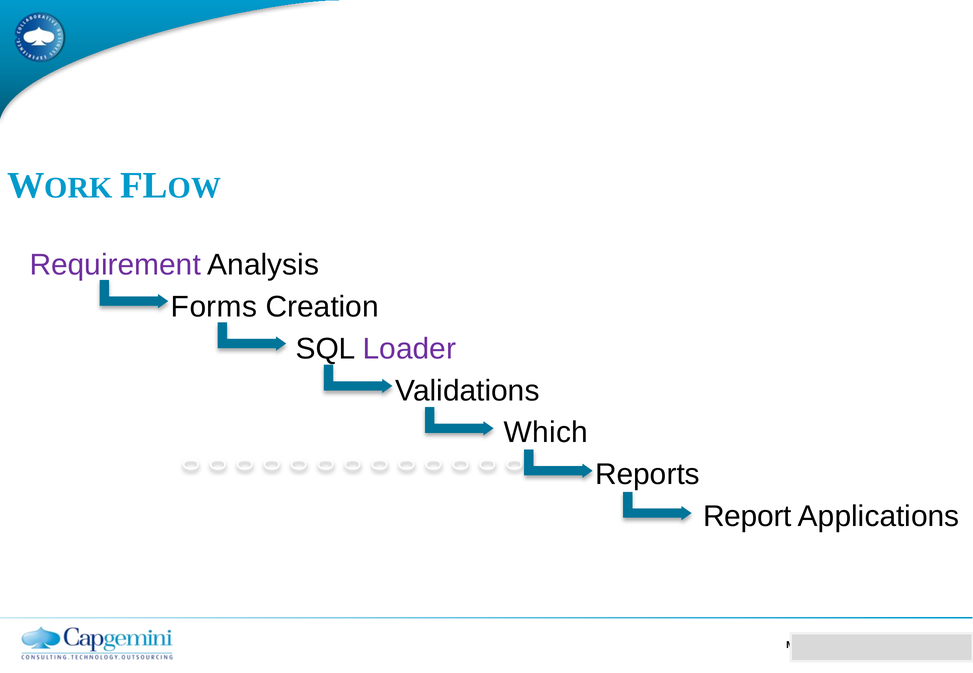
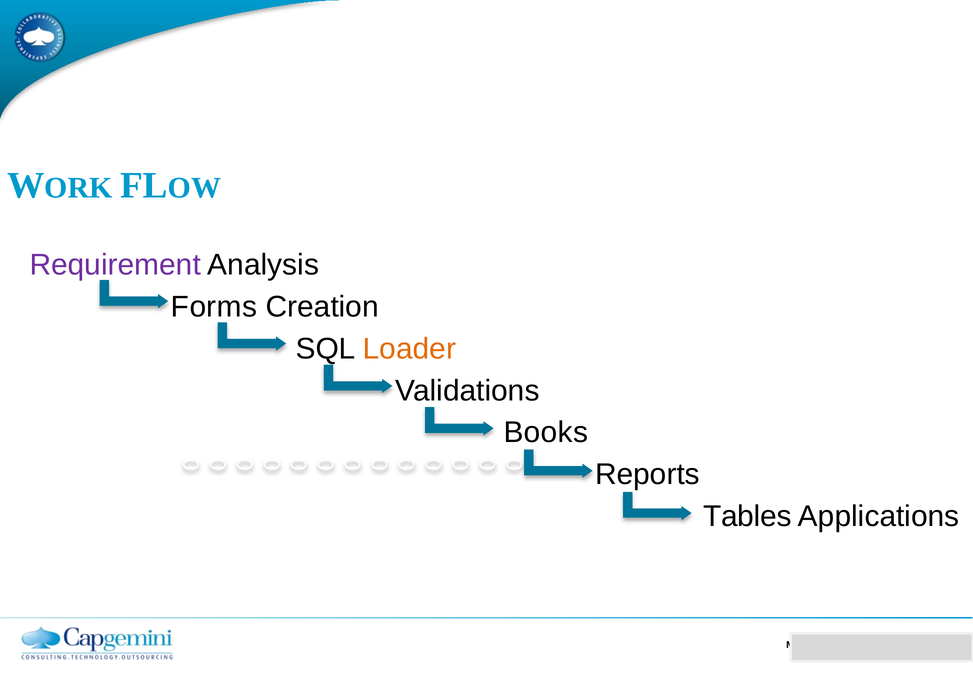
Loader colour: purple -> orange
Which: Which -> Books
Report: Report -> Tables
